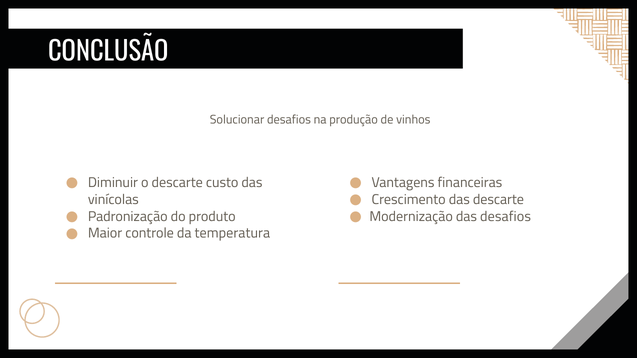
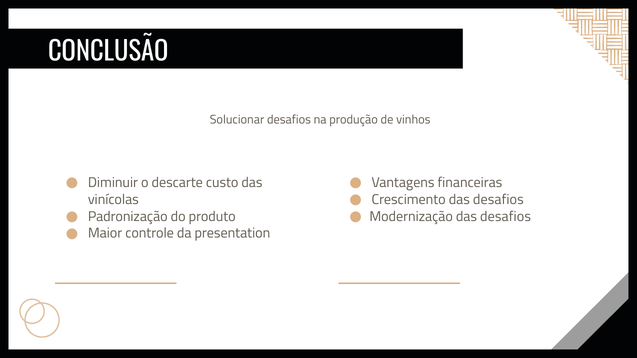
Crescimento das descarte: descarte -> desafios
temperatura: temperatura -> presentation
